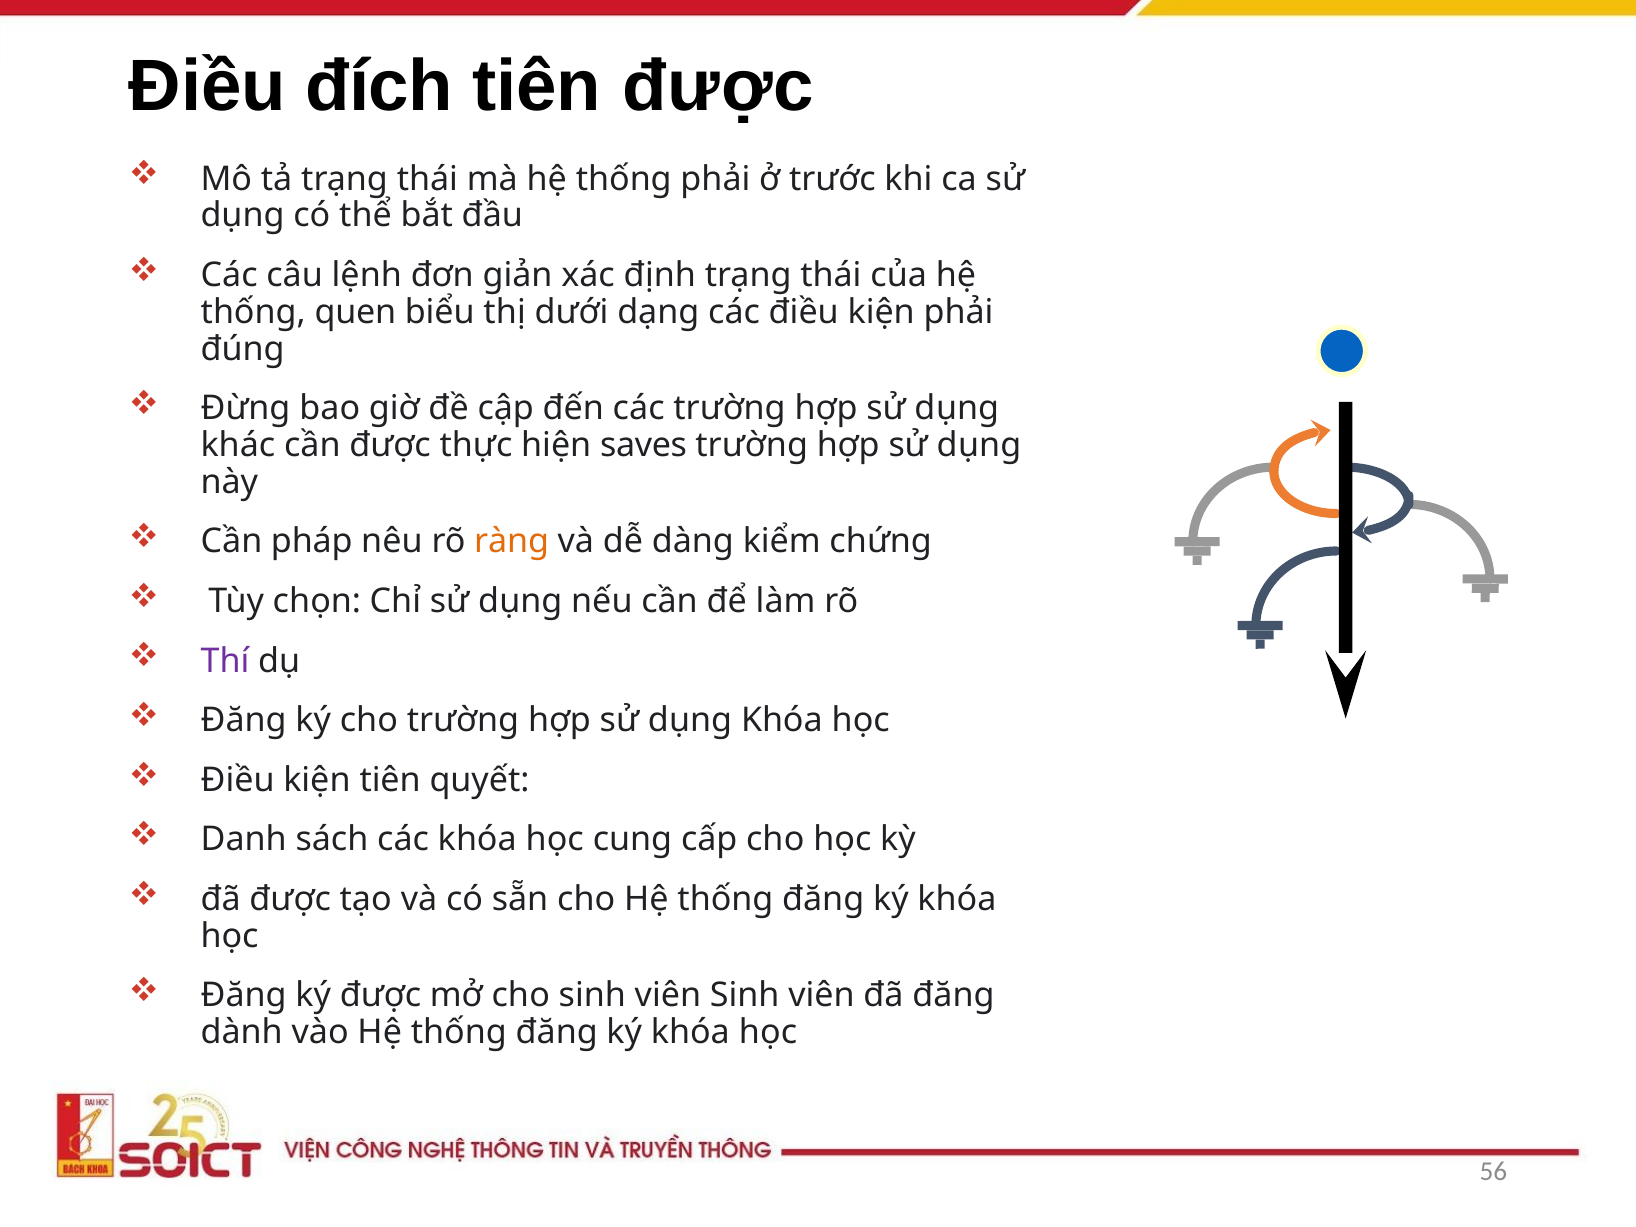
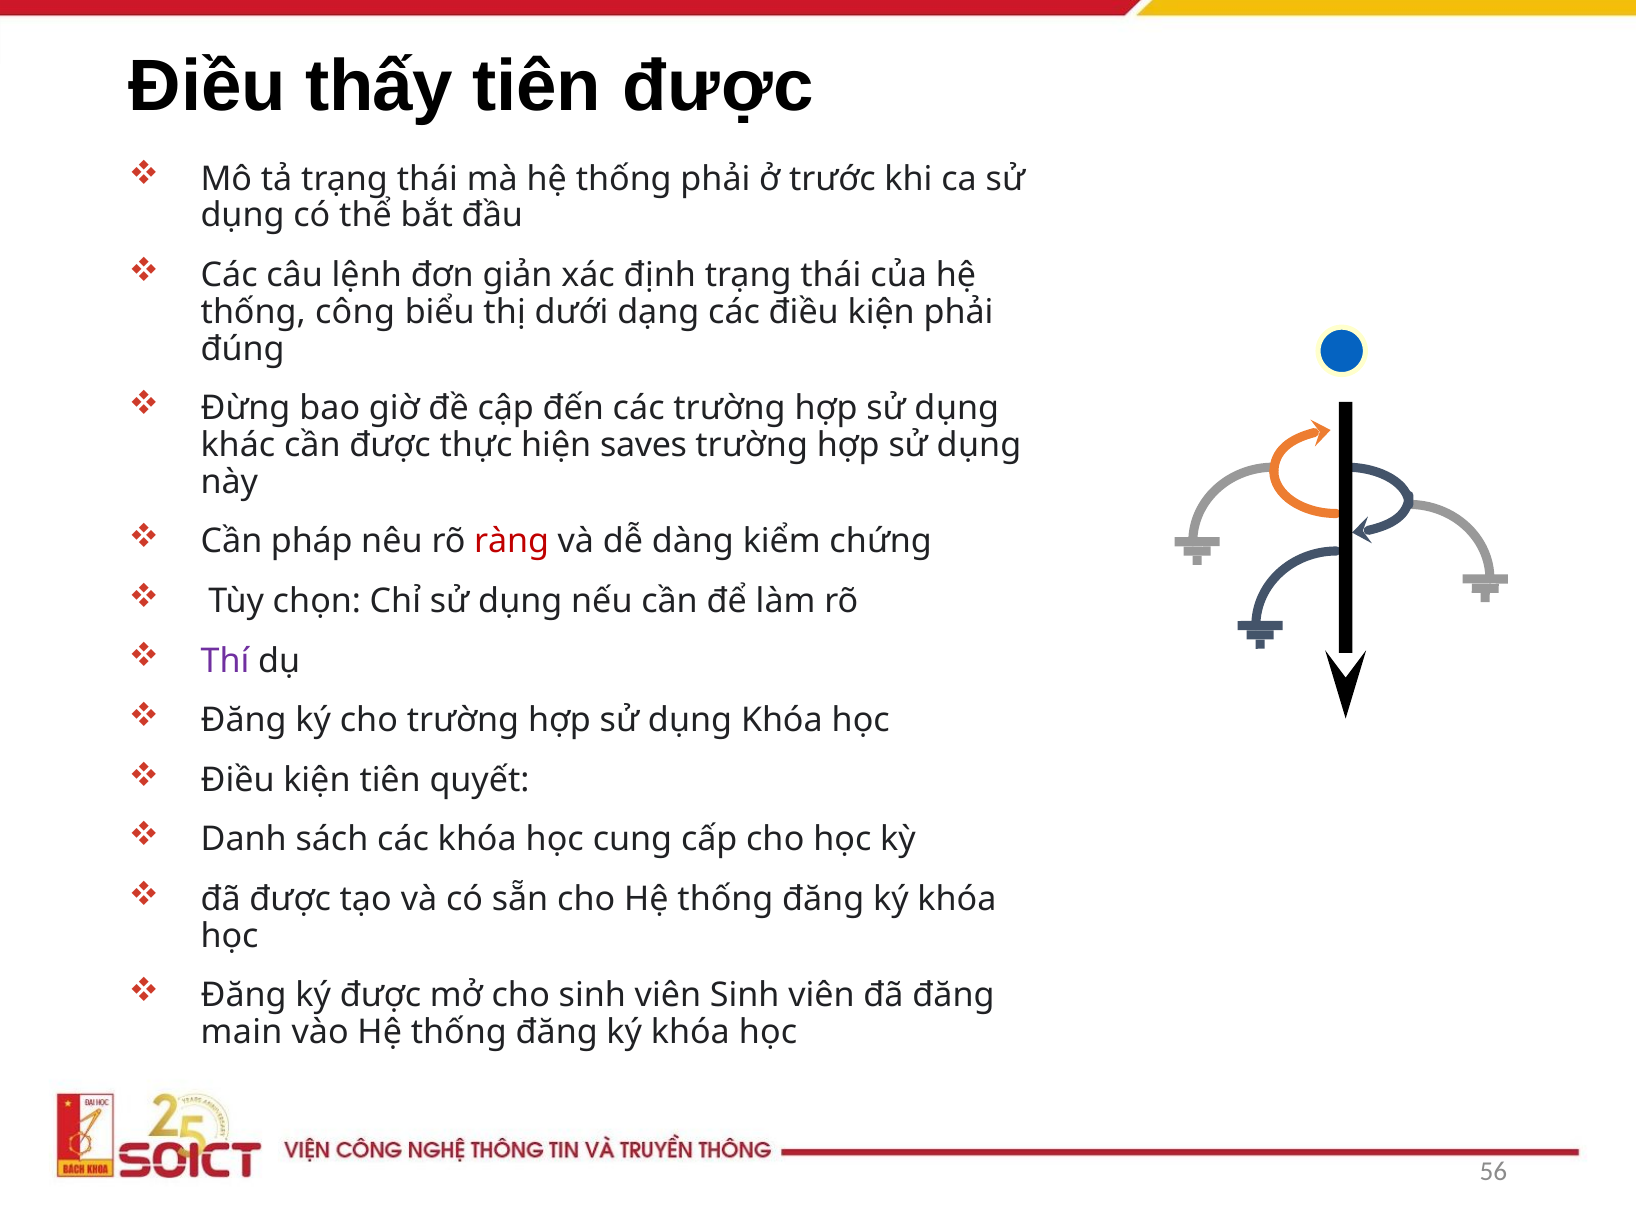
đích: đích -> thấy
quen: quen -> công
ràng colour: orange -> red
dành: dành -> main
